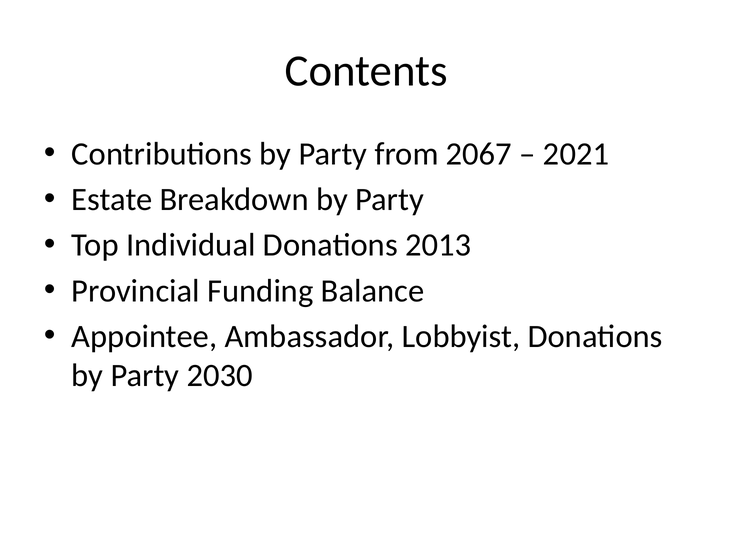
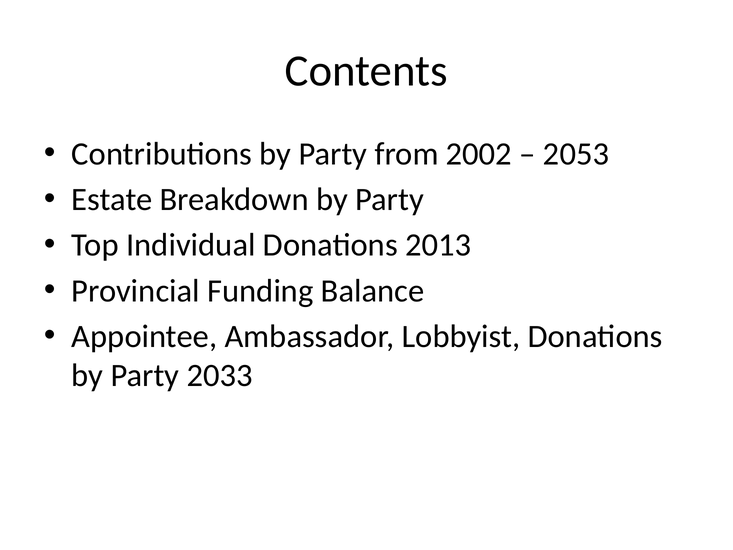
2067: 2067 -> 2002
2021: 2021 -> 2053
2030: 2030 -> 2033
